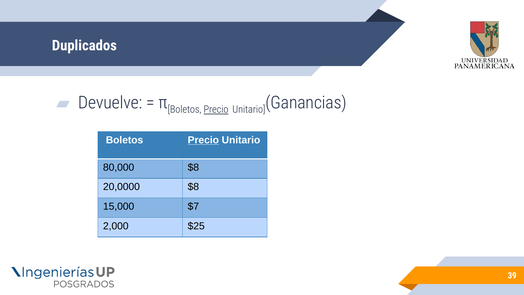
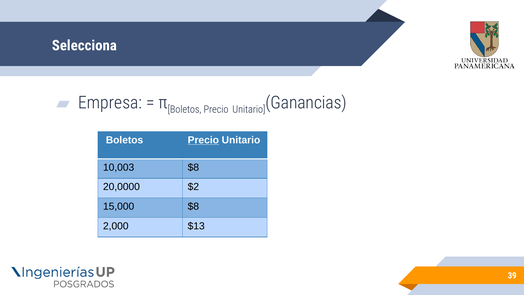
Duplicados: Duplicados -> Selecciona
Devuelve: Devuelve -> Empresa
Precio at (216, 109) underline: present -> none
80,000: 80,000 -> 10,003
20,0000 $8: $8 -> $2
15,000 $7: $7 -> $8
$25: $25 -> $13
